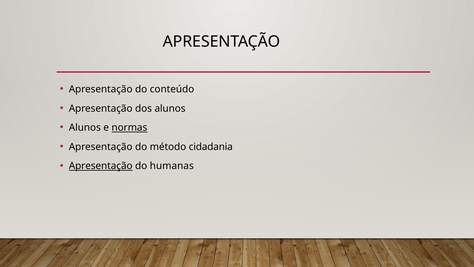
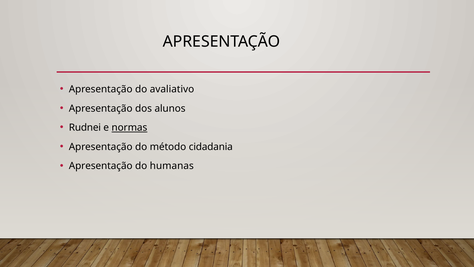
conteúdo: conteúdo -> avaliativo
Alunos at (85, 127): Alunos -> Rudnei
Apresentação at (101, 166) underline: present -> none
